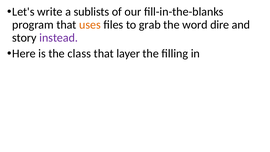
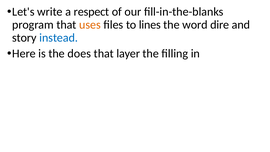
sublists: sublists -> respect
grab: grab -> lines
instead colour: purple -> blue
class: class -> does
